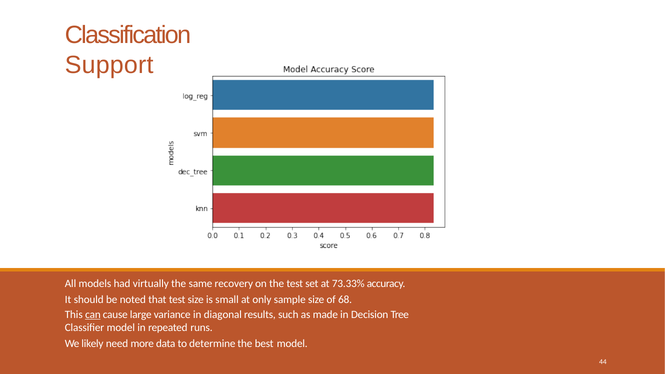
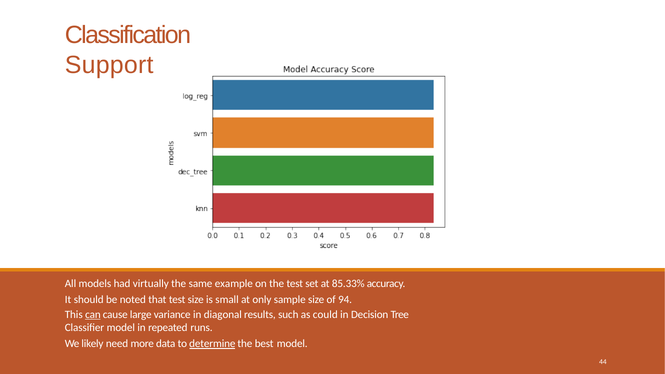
recovery: recovery -> example
73.33%: 73.33% -> 85.33%
68: 68 -> 94
made: made -> could
determine underline: none -> present
